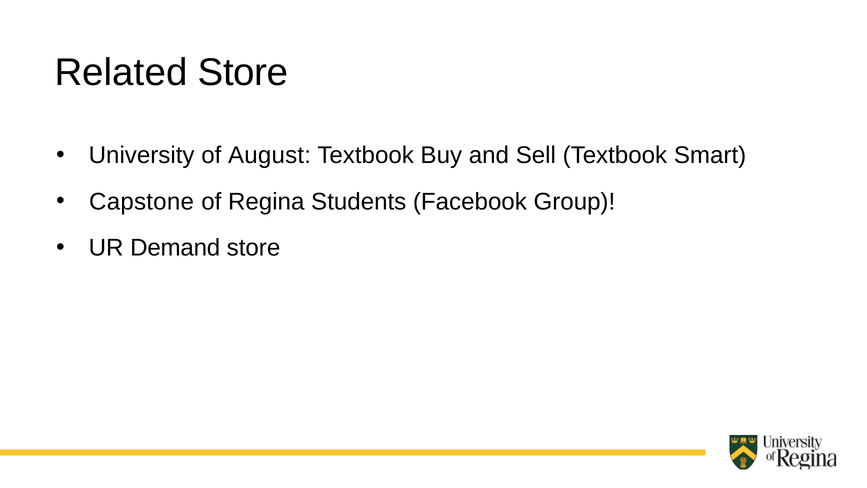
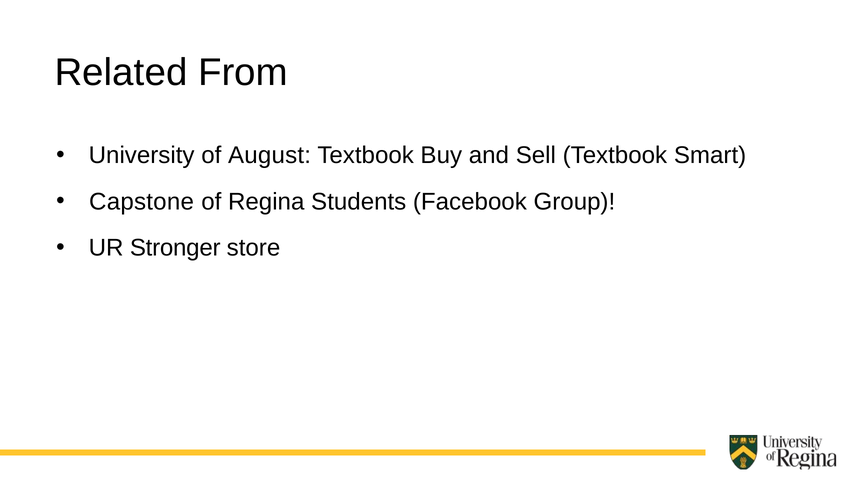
Related Store: Store -> From
Demand: Demand -> Stronger
